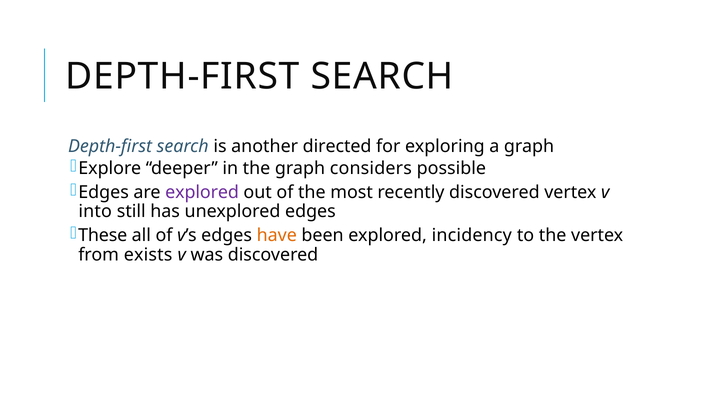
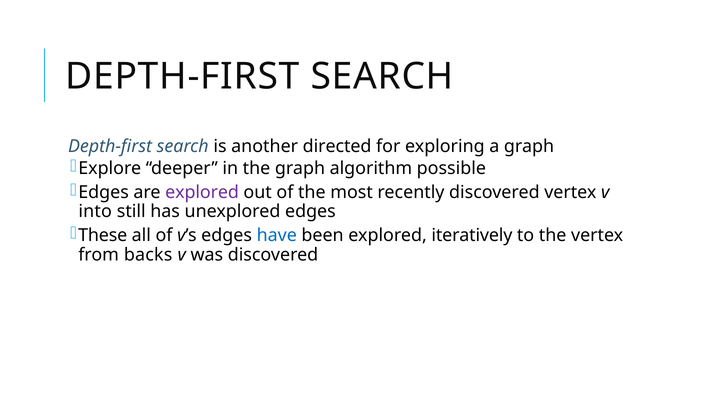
considers: considers -> algorithm
have colour: orange -> blue
incidency: incidency -> iteratively
exists: exists -> backs
